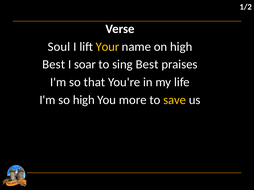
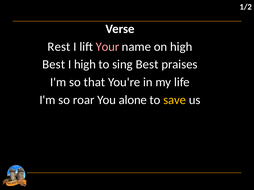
Soul: Soul -> Rest
Your colour: yellow -> pink
I soar: soar -> high
so high: high -> roar
more: more -> alone
